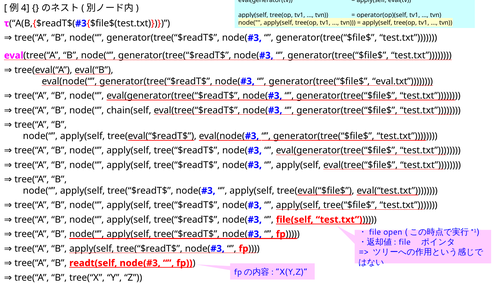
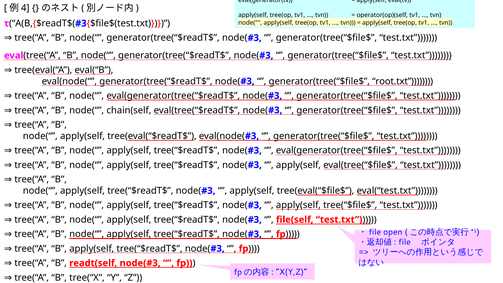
eval.txt: eval.txt -> root.txt
